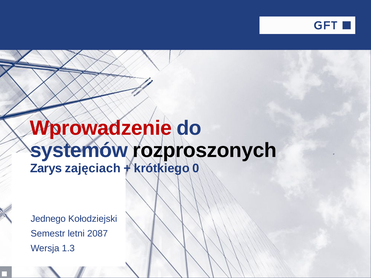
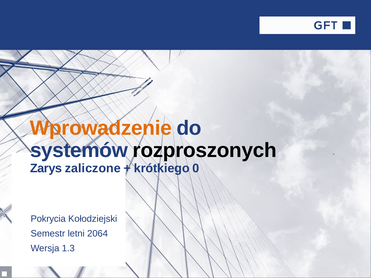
Wprowadzenie colour: red -> orange
zajęciach: zajęciach -> zaliczone
Jednego: Jednego -> Pokrycia
2087: 2087 -> 2064
